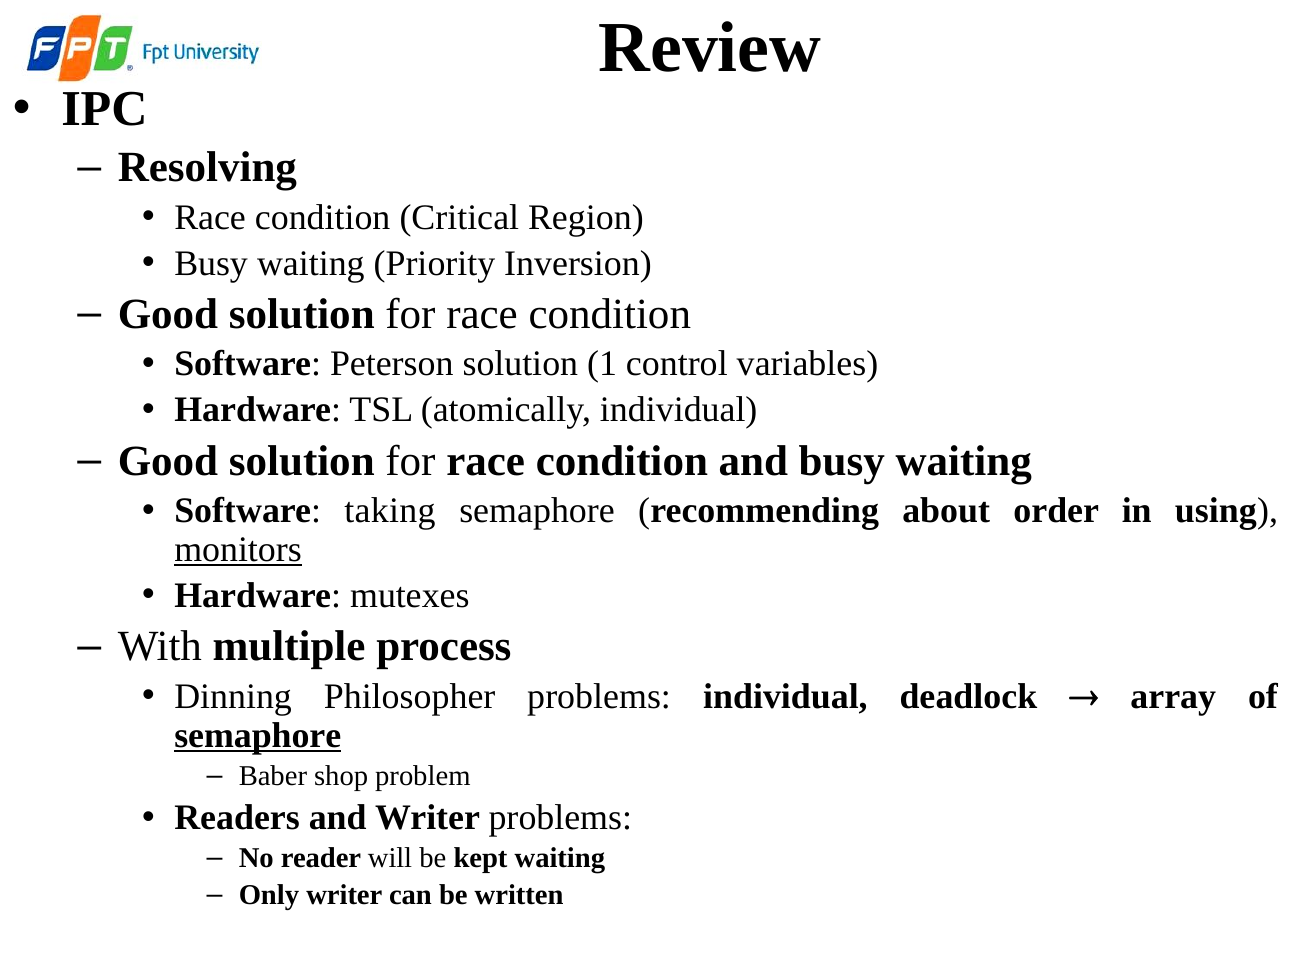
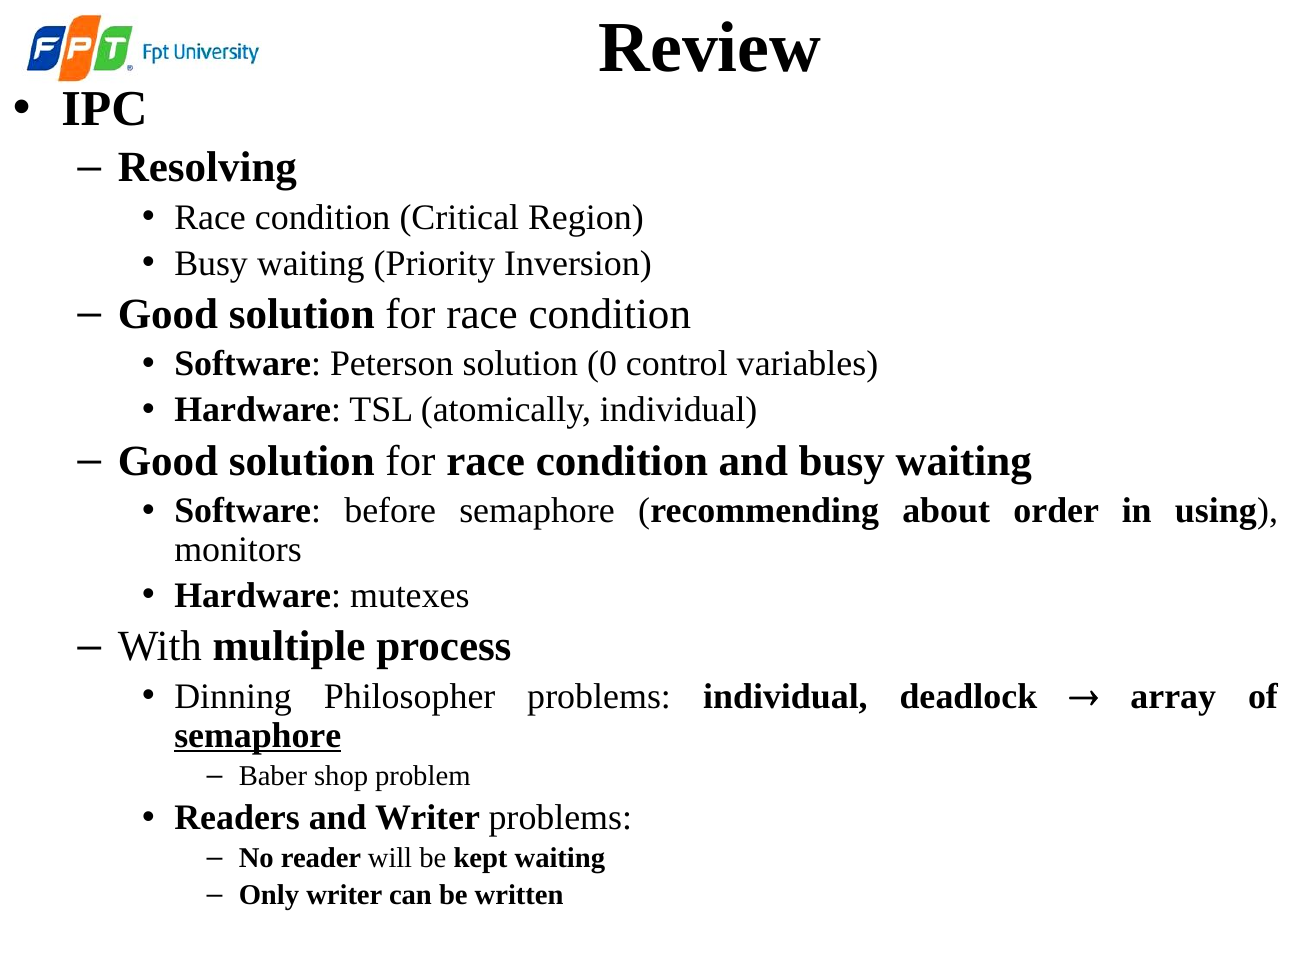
1: 1 -> 0
taking: taking -> before
monitors underline: present -> none
